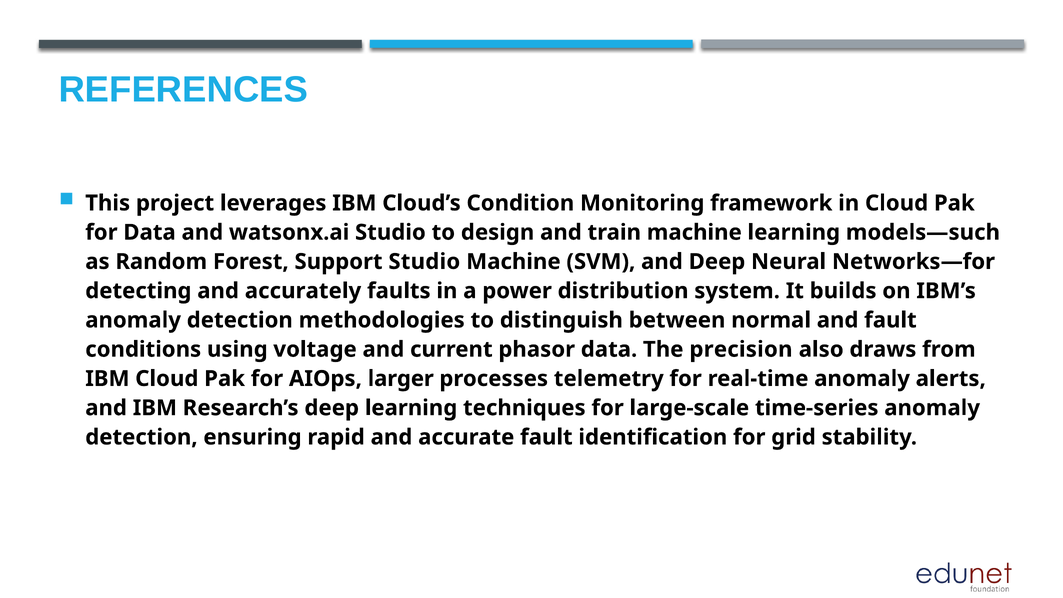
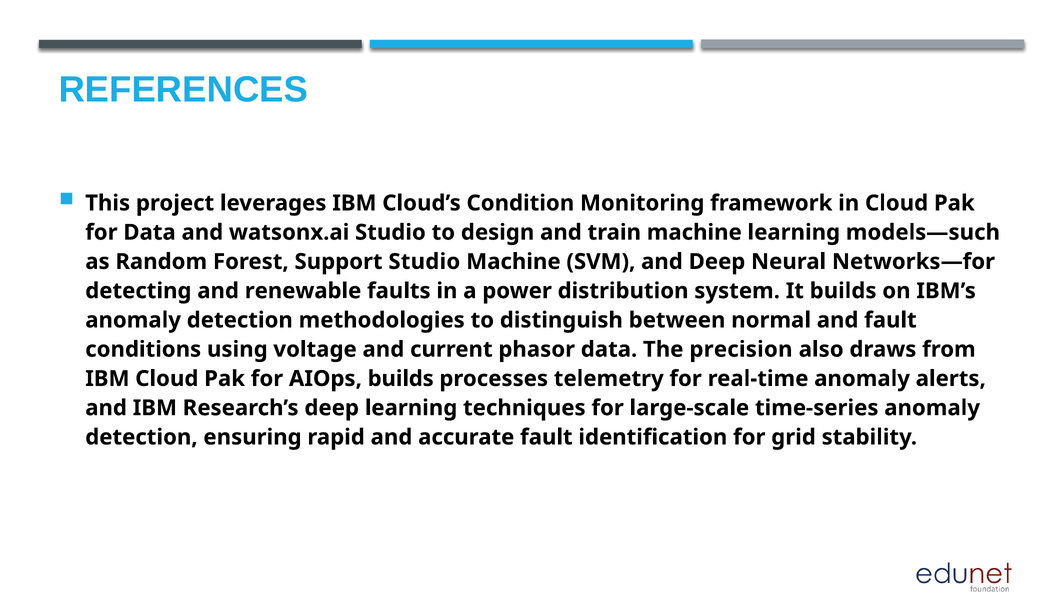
accurately: accurately -> renewable
AIOps larger: larger -> builds
